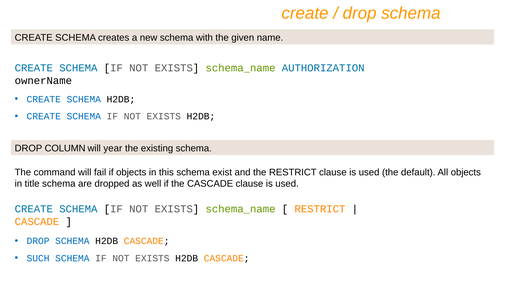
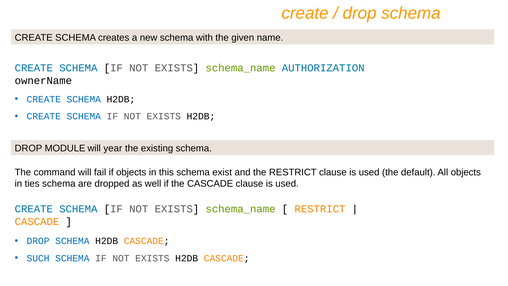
COLUMN: COLUMN -> MODULE
title: title -> ties
